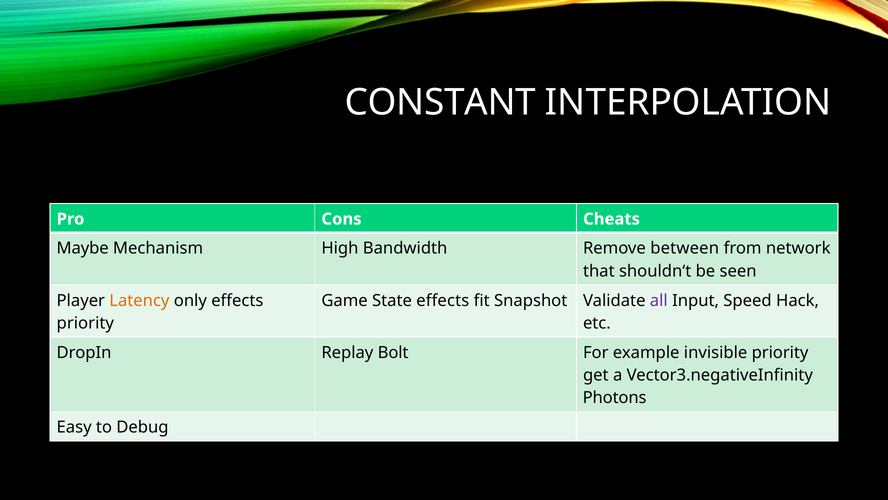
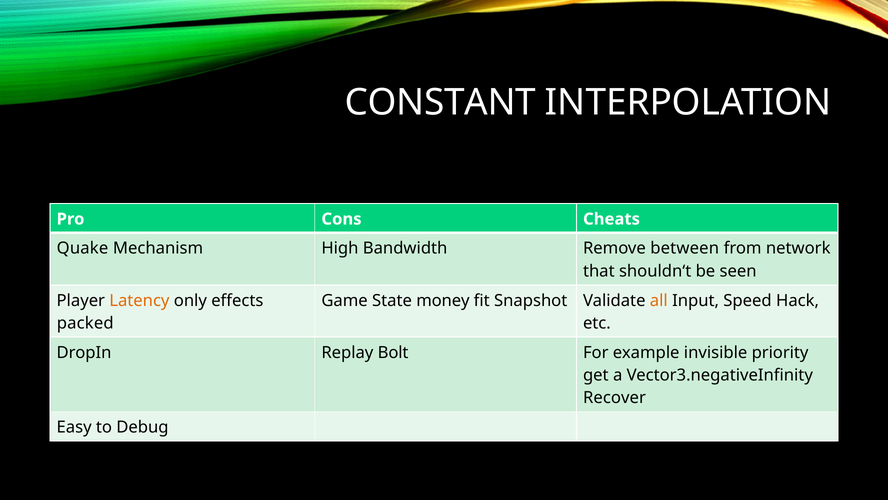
Maybe: Maybe -> Quake
State effects: effects -> money
all colour: purple -> orange
priority at (85, 323): priority -> packed
Photons: Photons -> Recover
